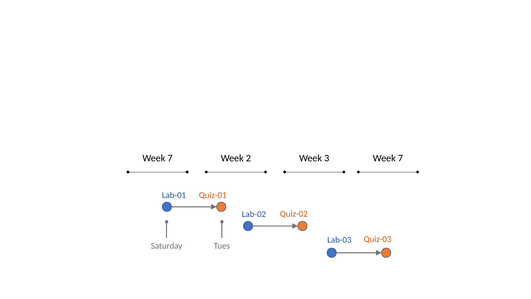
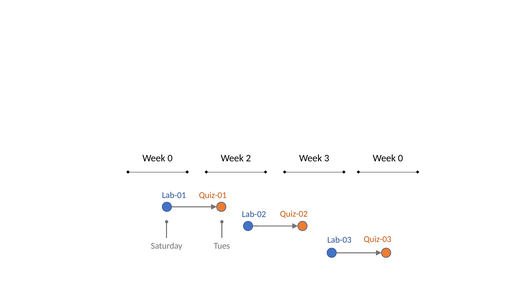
7 at (170, 158): 7 -> 0
7 at (400, 158): 7 -> 0
